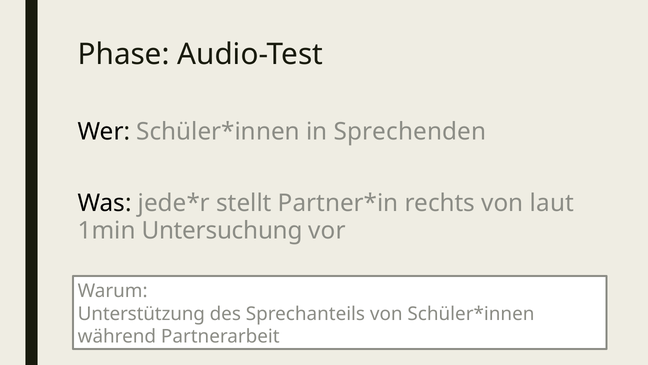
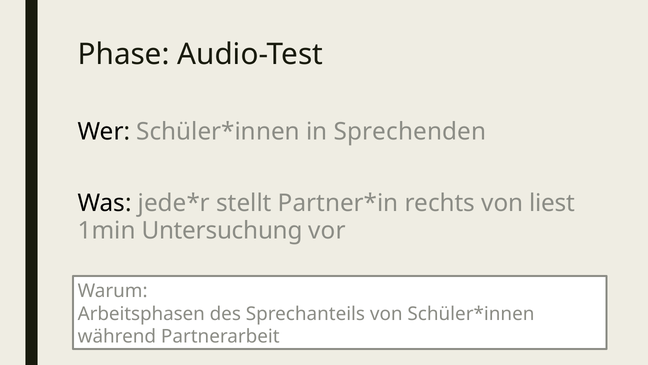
laut: laut -> liest
Unterstützung: Unterstützung -> Arbeitsphasen
